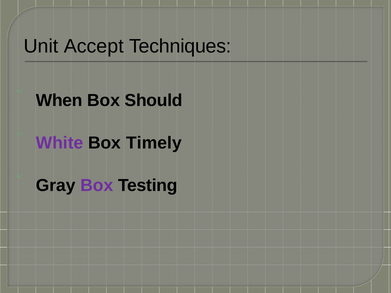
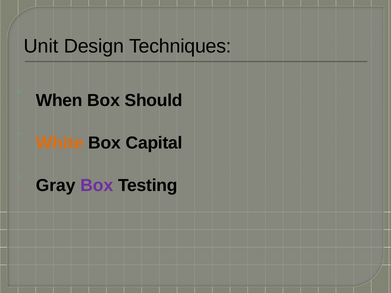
Accept: Accept -> Design
White colour: purple -> orange
Timely: Timely -> Capital
